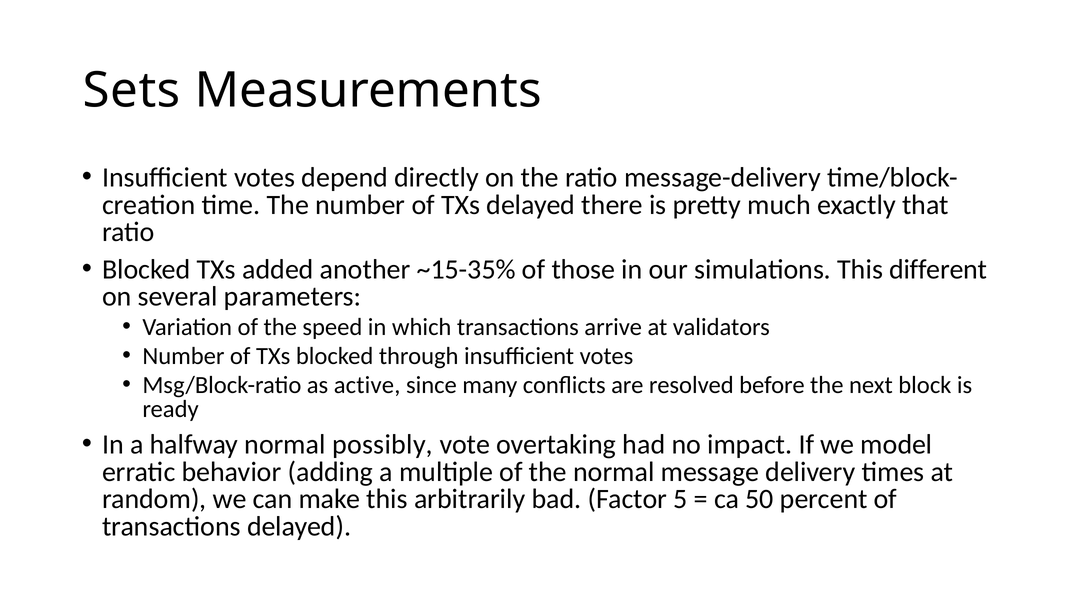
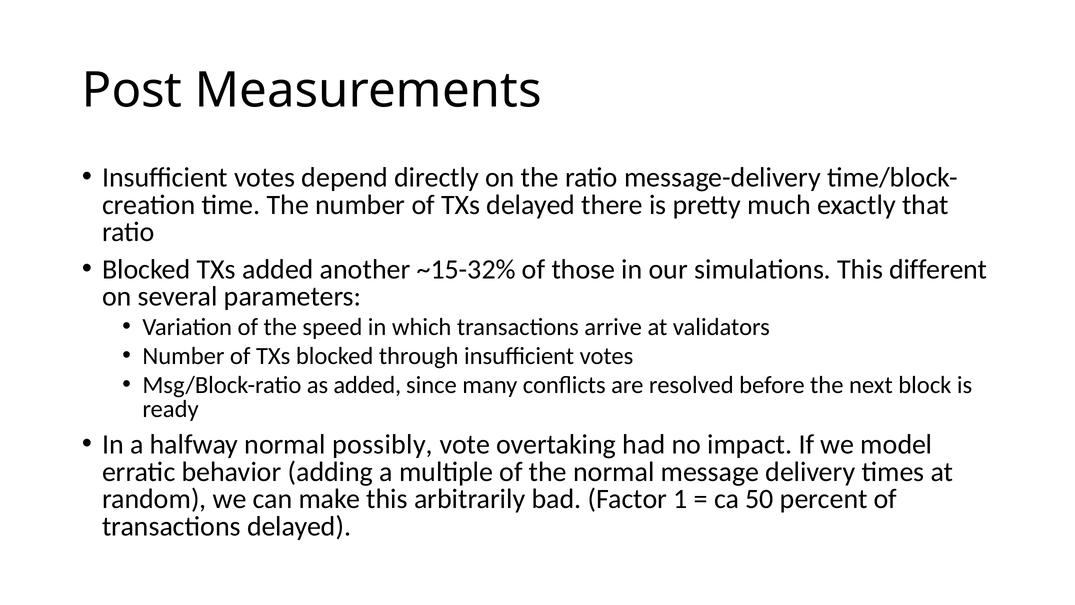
Sets: Sets -> Post
~15-35%: ~15-35% -> ~15-32%
as active: active -> added
5: 5 -> 1
